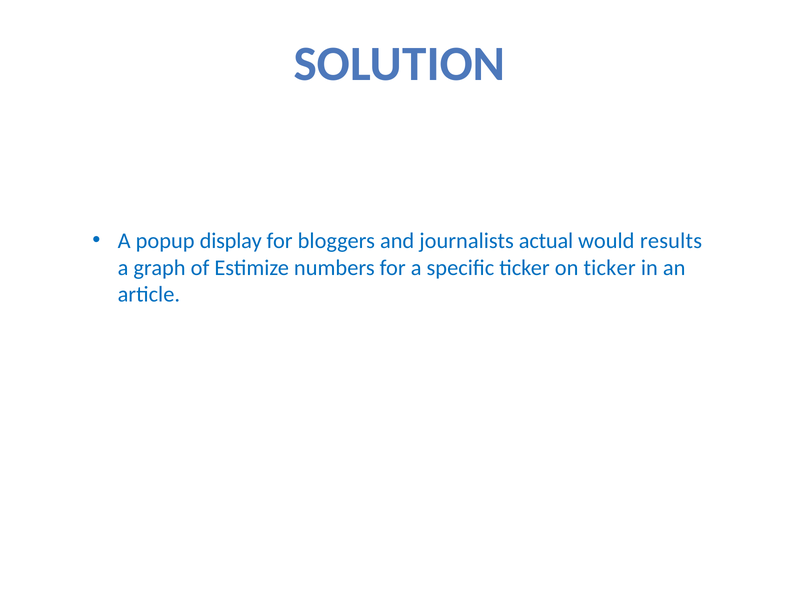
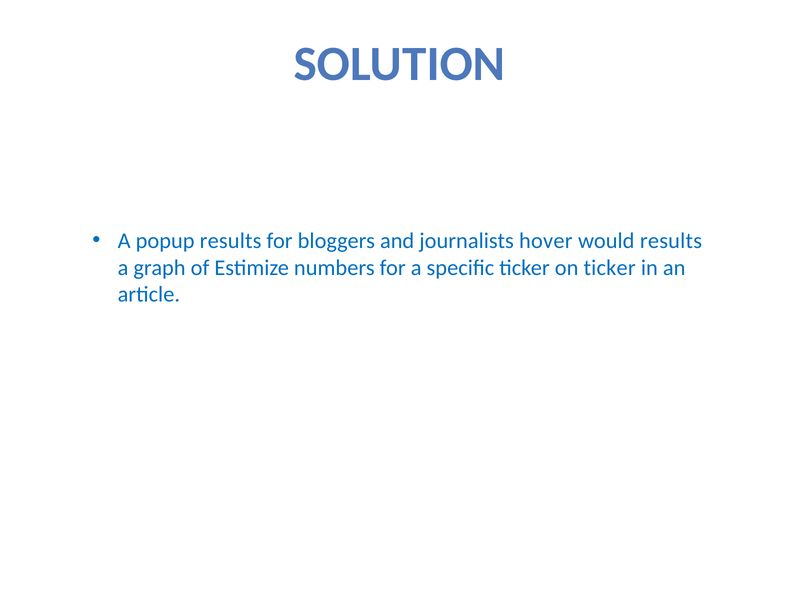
popup display: display -> results
actual: actual -> hover
